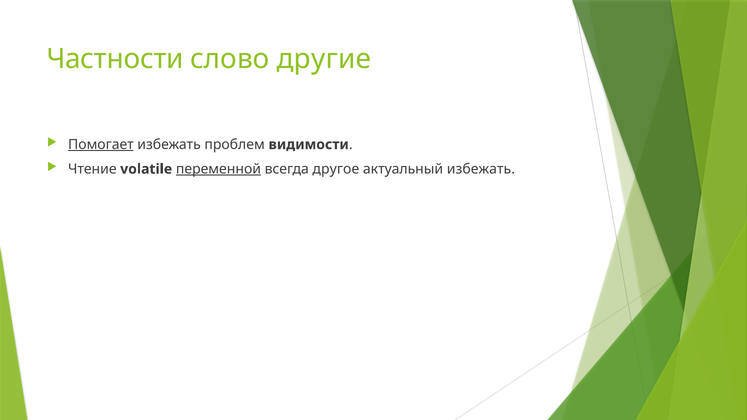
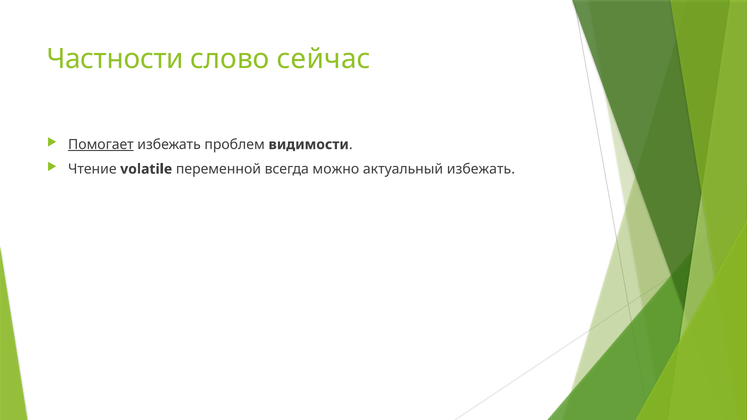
другие: другие -> сейчас
переменной underline: present -> none
другое: другое -> можно
